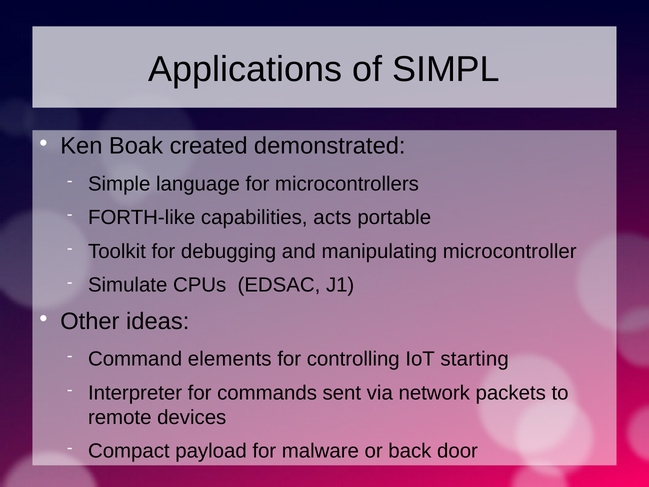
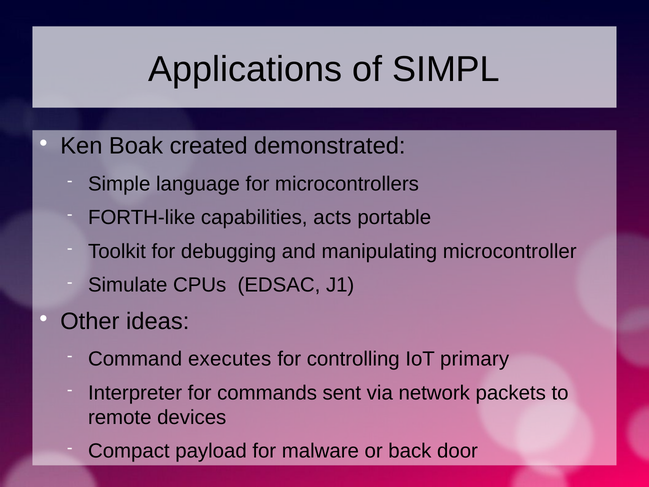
elements: elements -> executes
starting: starting -> primary
